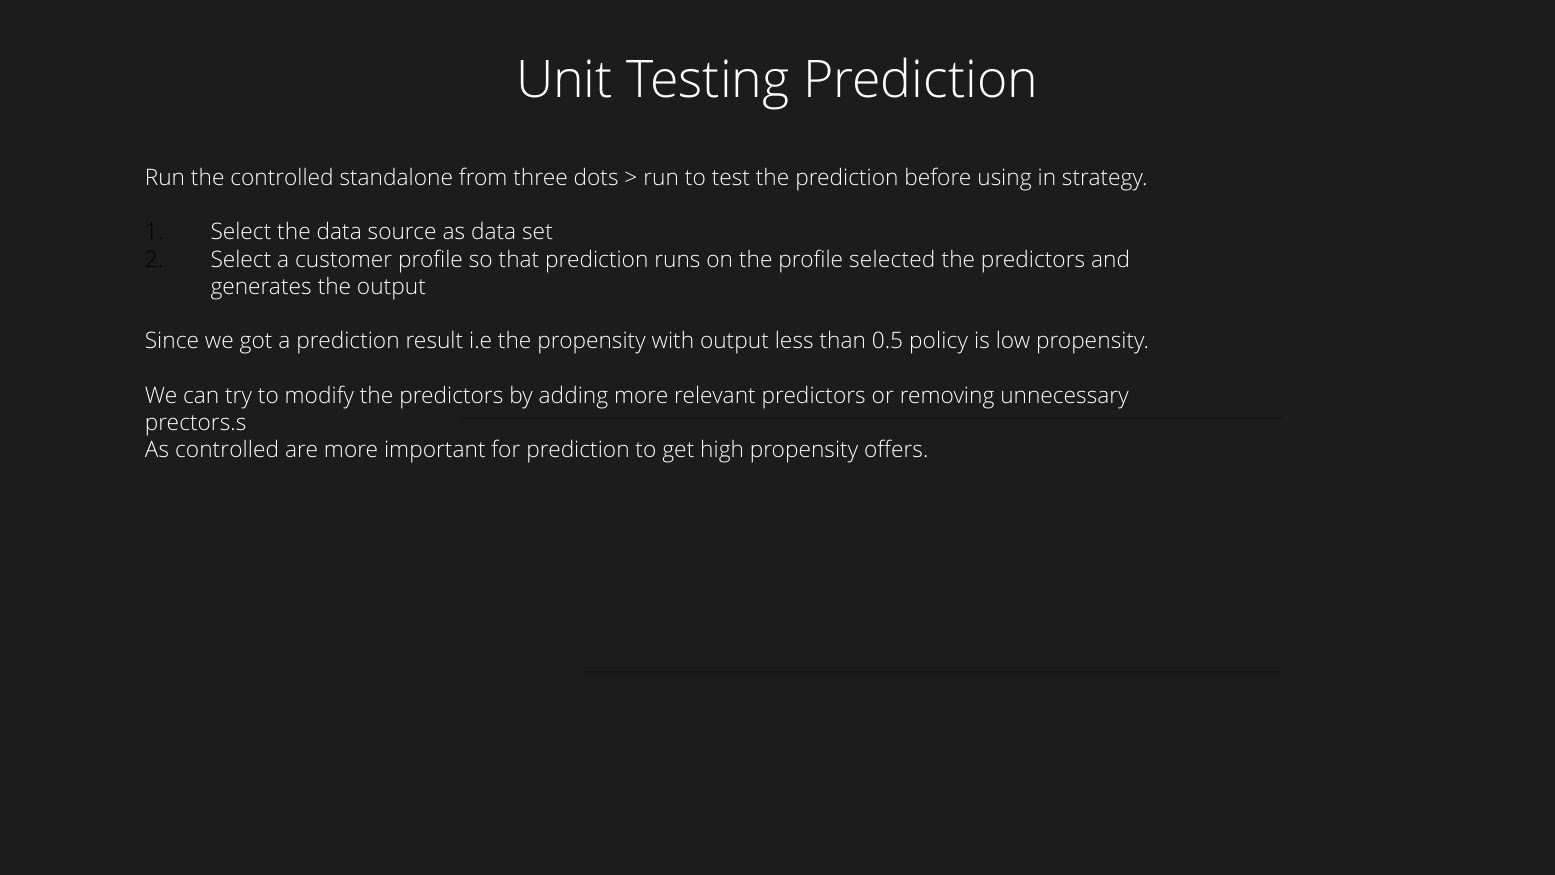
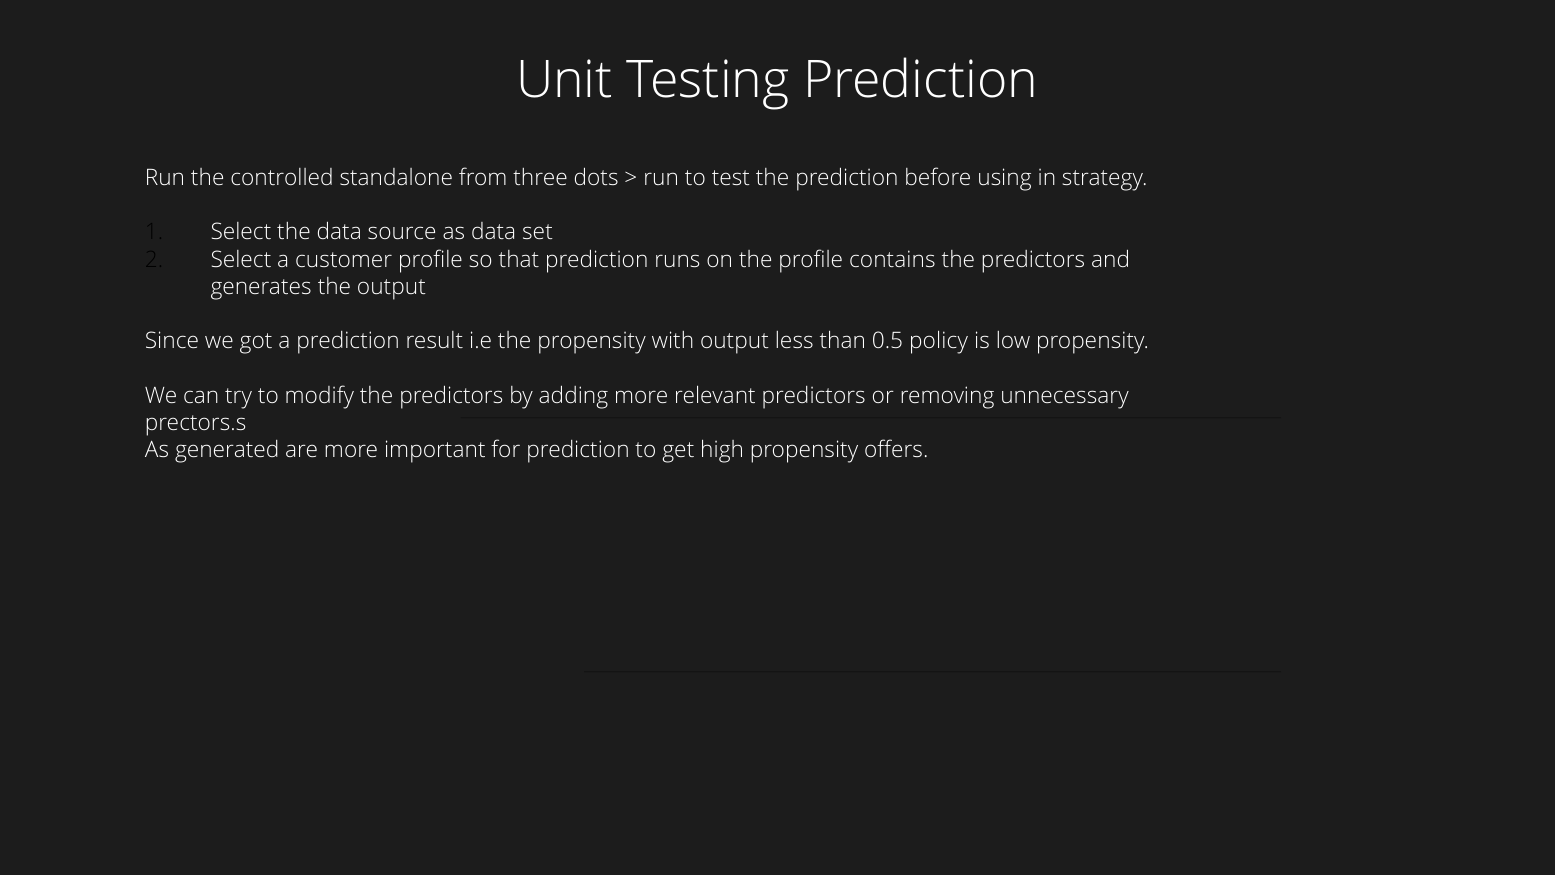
selected: selected -> contains
As controlled: controlled -> generated
